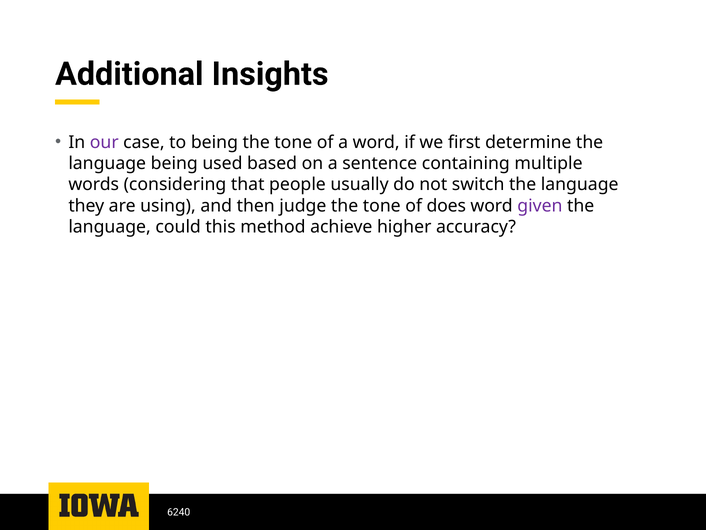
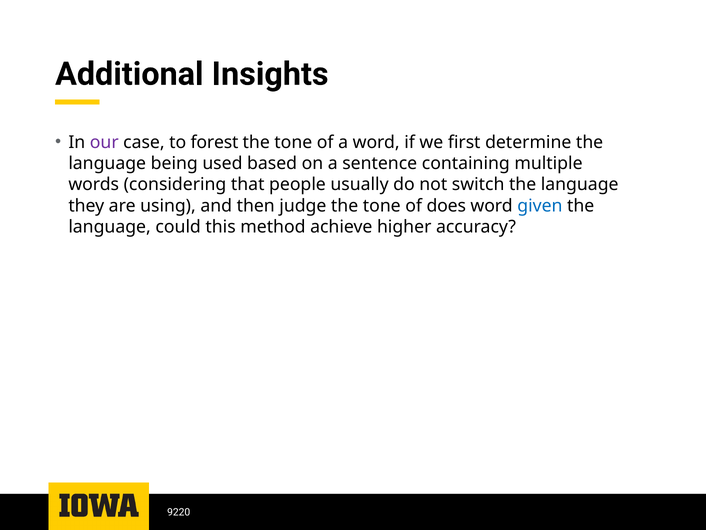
to being: being -> forest
given colour: purple -> blue
6240: 6240 -> 9220
